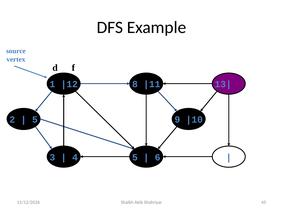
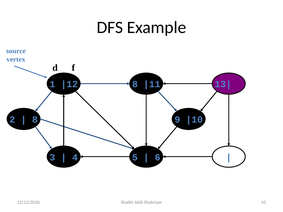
5 at (35, 120): 5 -> 8
